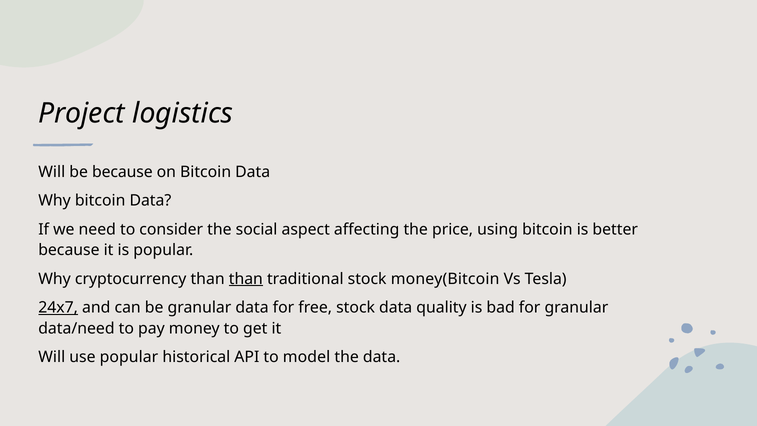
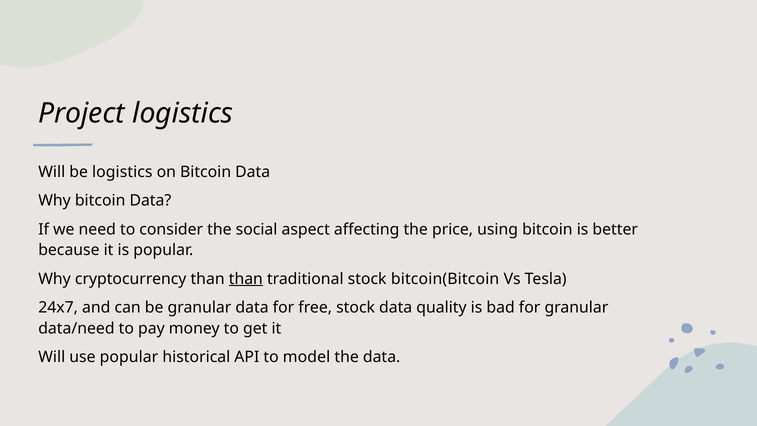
be because: because -> logistics
money(Bitcoin: money(Bitcoin -> bitcoin(Bitcoin
24x7 underline: present -> none
